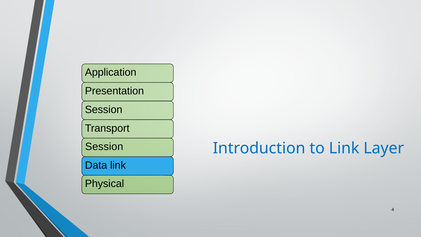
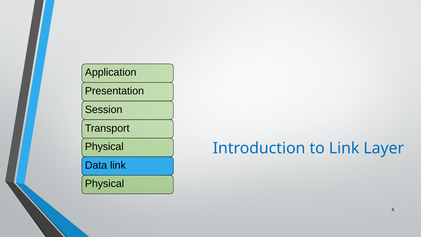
Session at (104, 147): Session -> Physical
